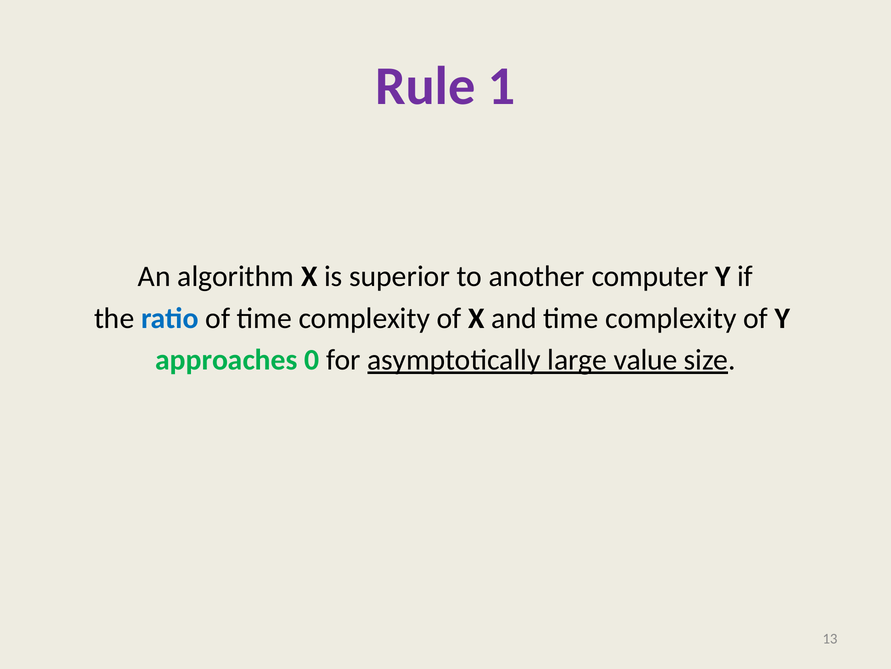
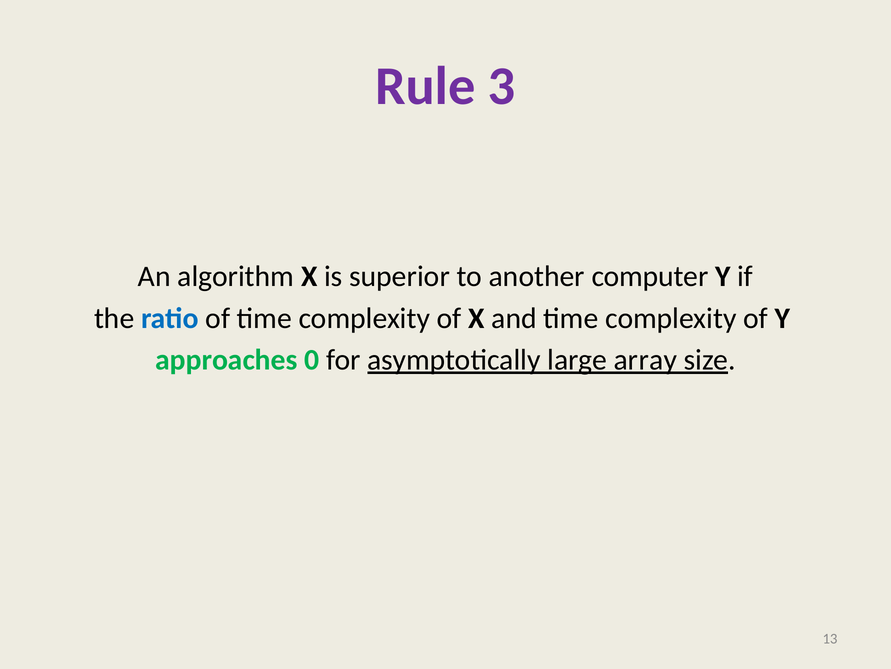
1: 1 -> 3
value: value -> array
